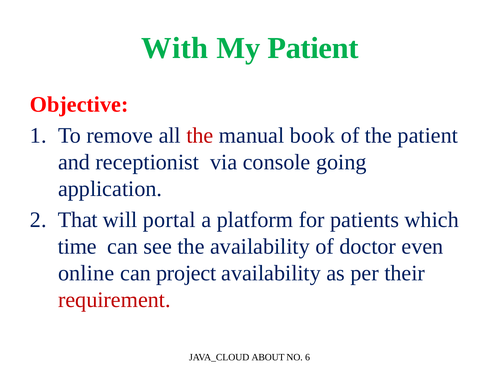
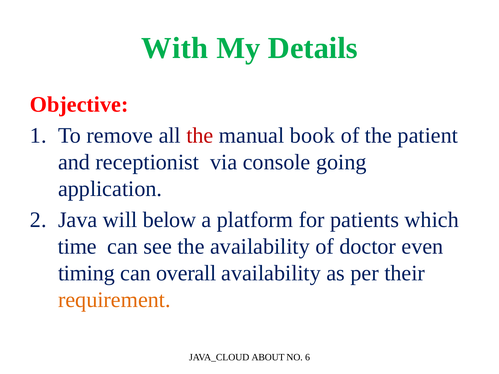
My Patient: Patient -> Details
That: That -> Java
portal: portal -> below
online: online -> timing
project: project -> overall
requirement colour: red -> orange
